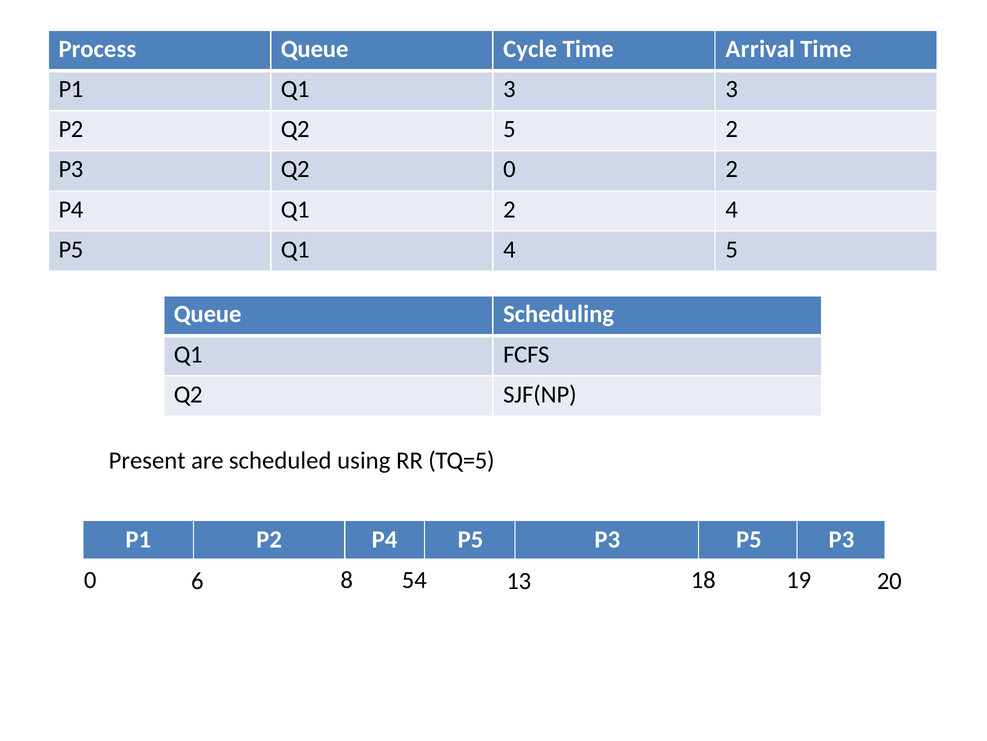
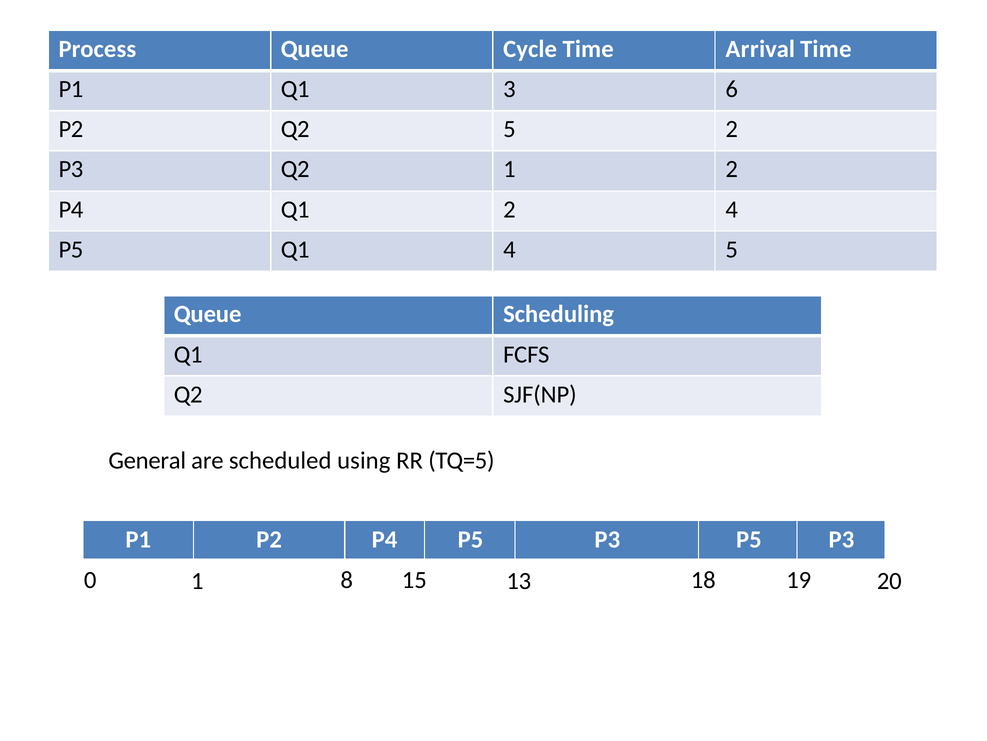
3 3: 3 -> 6
Q2 0: 0 -> 1
Present: Present -> General
0 6: 6 -> 1
54: 54 -> 15
